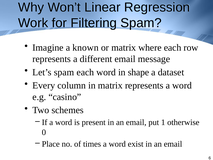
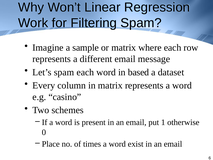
known: known -> sample
shape: shape -> based
